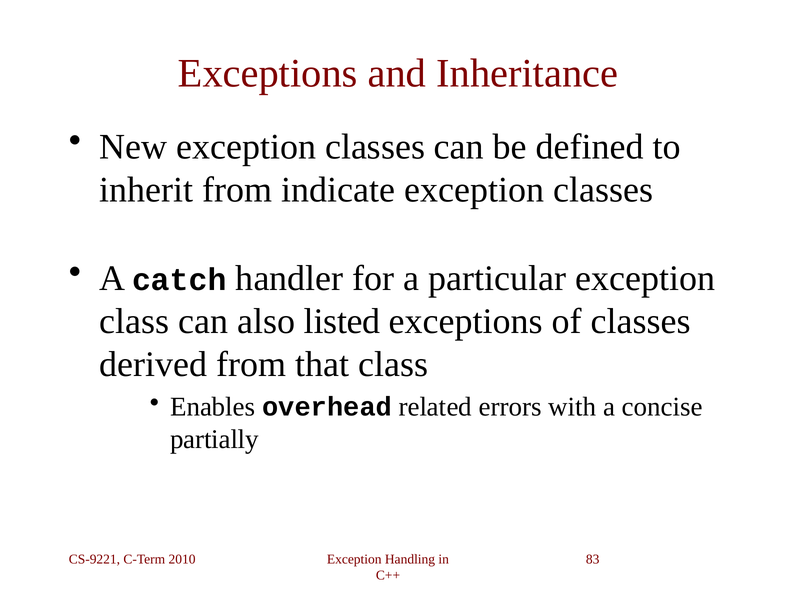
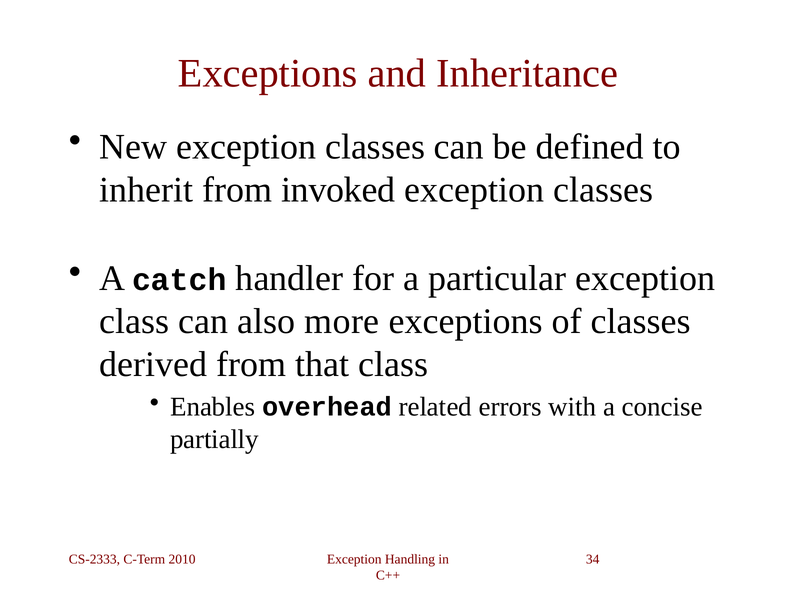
indicate: indicate -> invoked
listed: listed -> more
CS-9221: CS-9221 -> CS-2333
83: 83 -> 34
